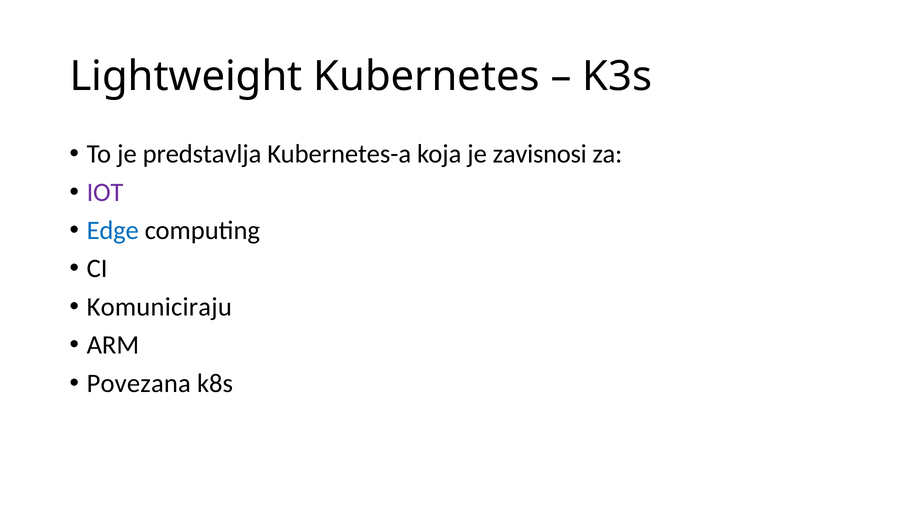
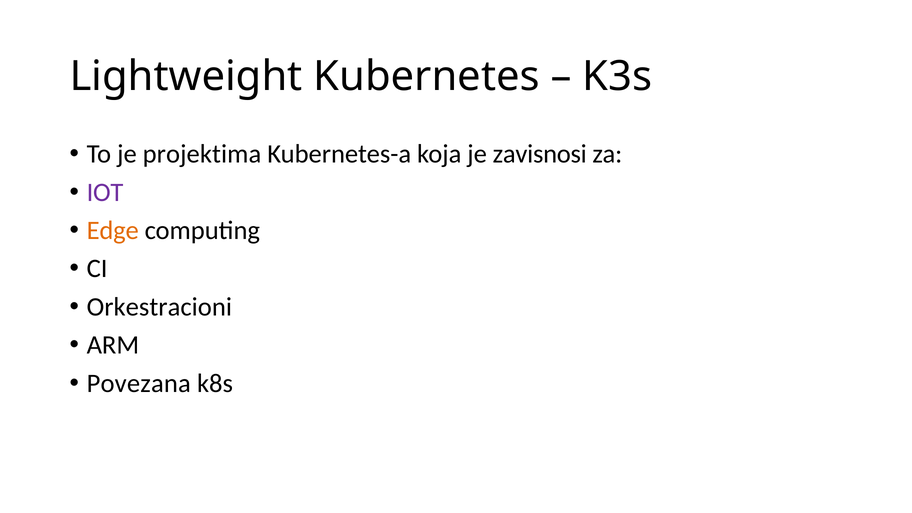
predstavlja: predstavlja -> projektima
Edge colour: blue -> orange
Komuniciraju: Komuniciraju -> Orkestracioni
